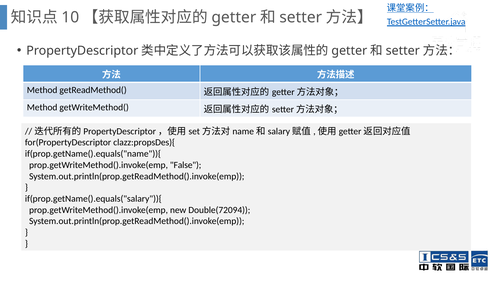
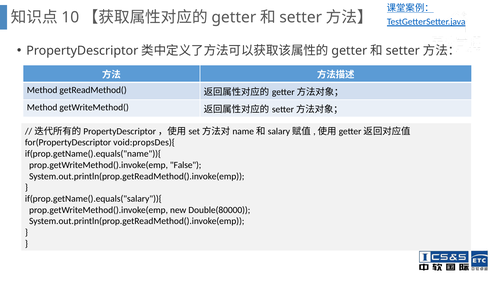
clazz:propsDes){: clazz:propsDes){ -> void:propsDes){
Double(72094: Double(72094 -> Double(80000
